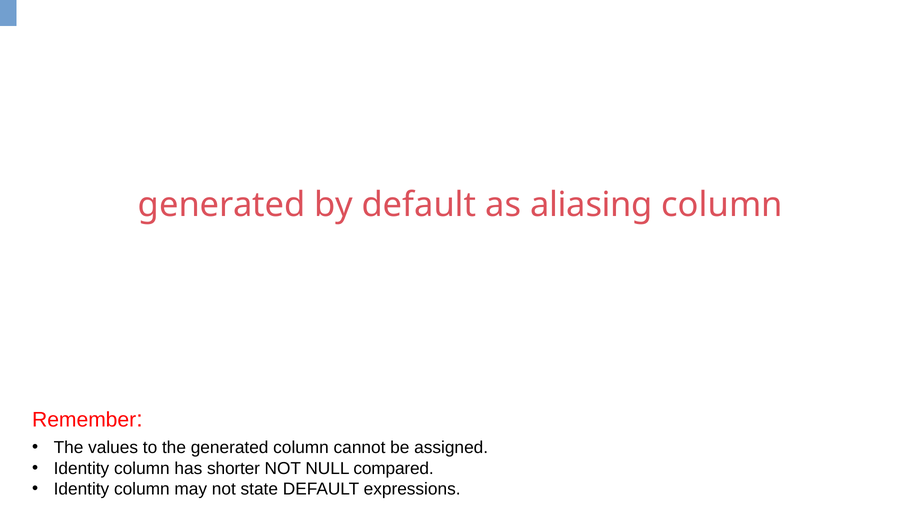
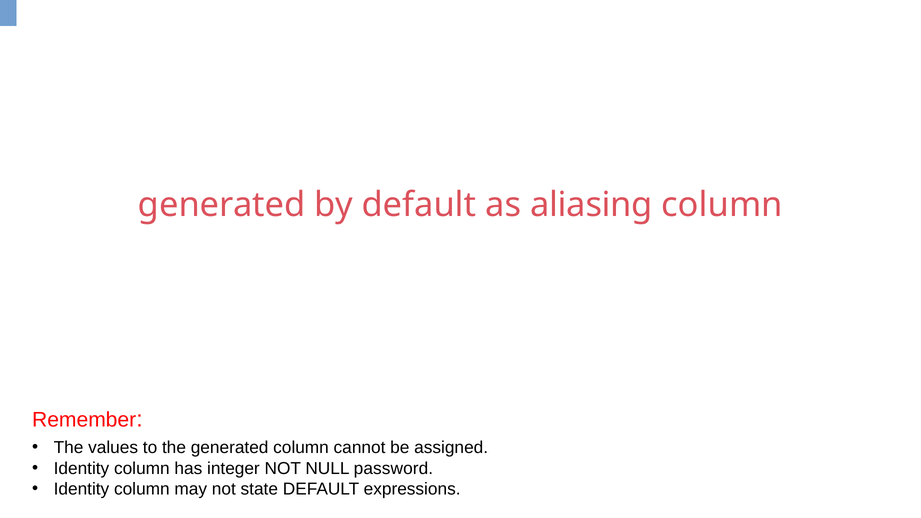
shorter: shorter -> integer
compared: compared -> password
